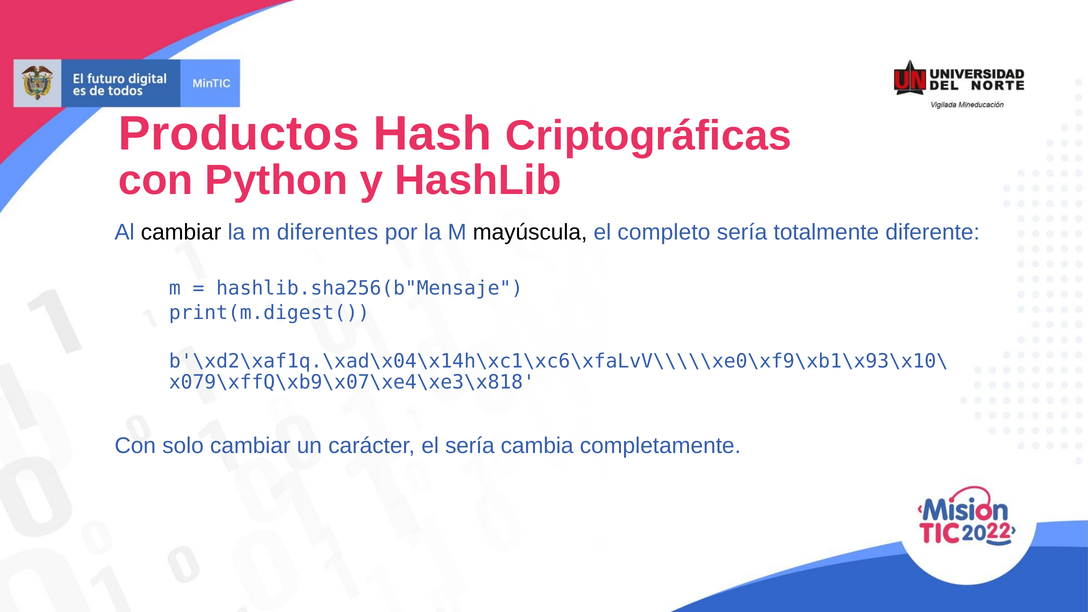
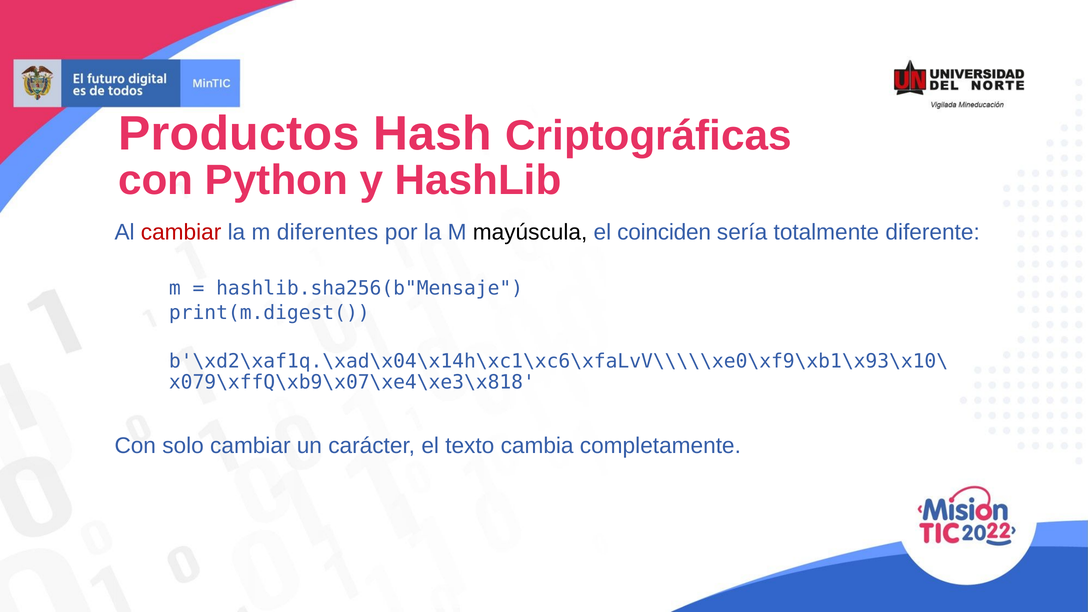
cambiar at (181, 232) colour: black -> red
completo: completo -> coinciden
el sería: sería -> texto
